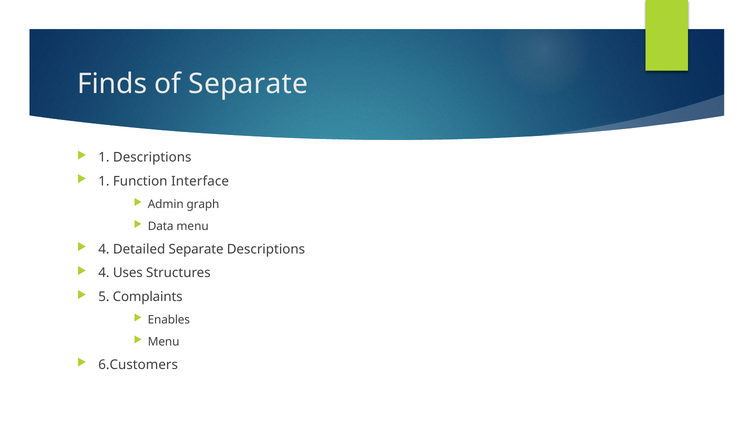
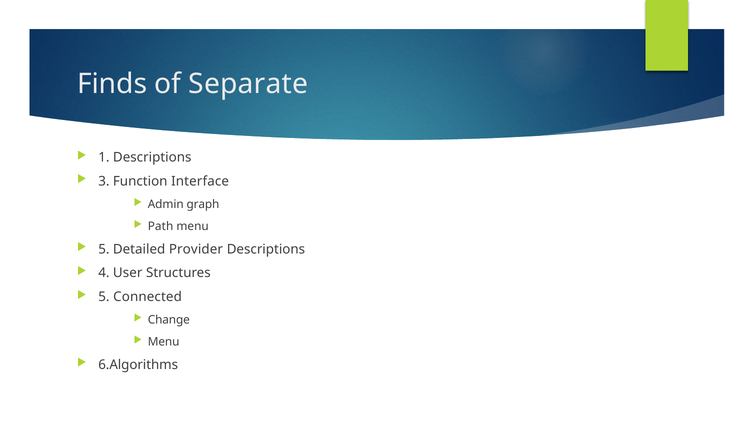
1 at (104, 181): 1 -> 3
Data: Data -> Path
4 at (104, 249): 4 -> 5
Detailed Separate: Separate -> Provider
Uses: Uses -> User
Complaints: Complaints -> Connected
Enables: Enables -> Change
6.Customers: 6.Customers -> 6.Algorithms
